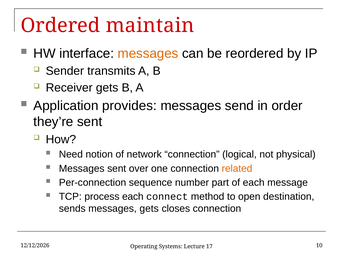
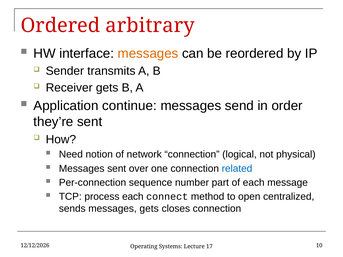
maintain: maintain -> arbitrary
provides: provides -> continue
related colour: orange -> blue
destination: destination -> centralized
